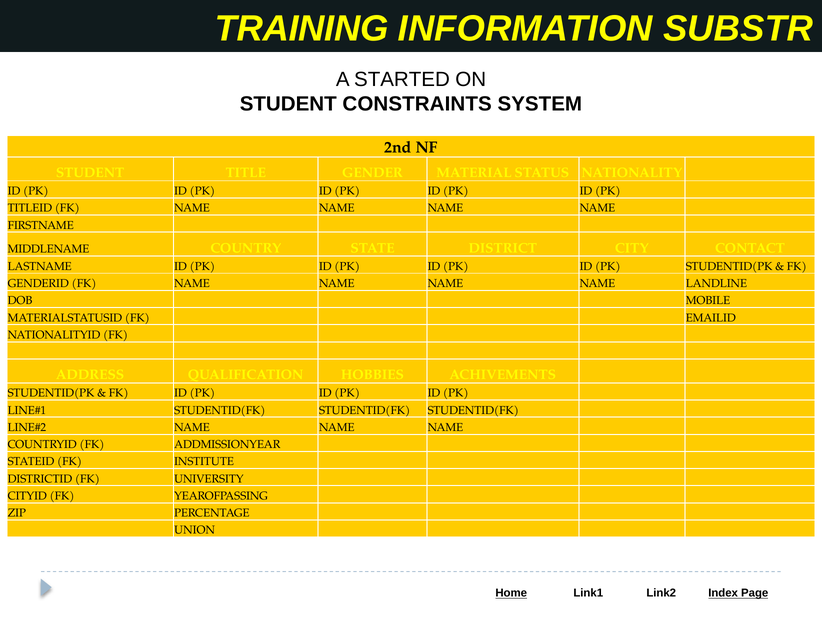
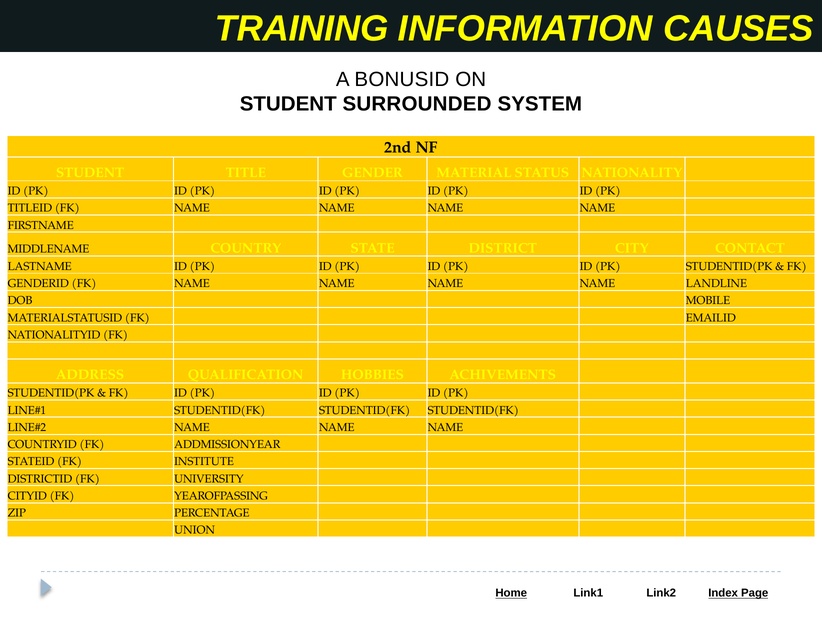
SUBSTR: SUBSTR -> CAUSES
STARTED: STARTED -> BONUSID
CONSTRAINTS: CONSTRAINTS -> SURROUNDED
